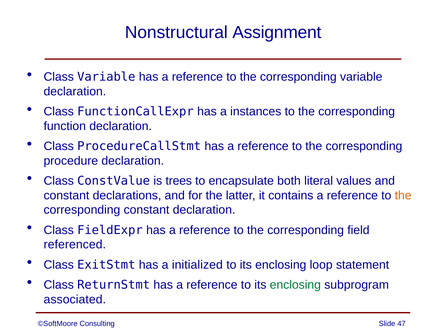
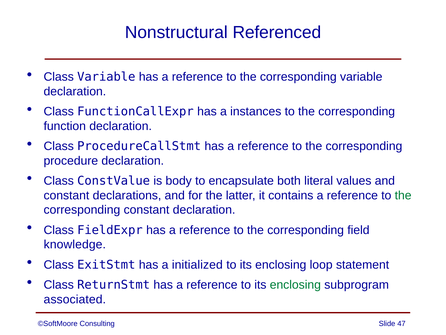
Assignment: Assignment -> Referenced
trees: trees -> body
the at (403, 195) colour: orange -> green
referenced: referenced -> knowledge
